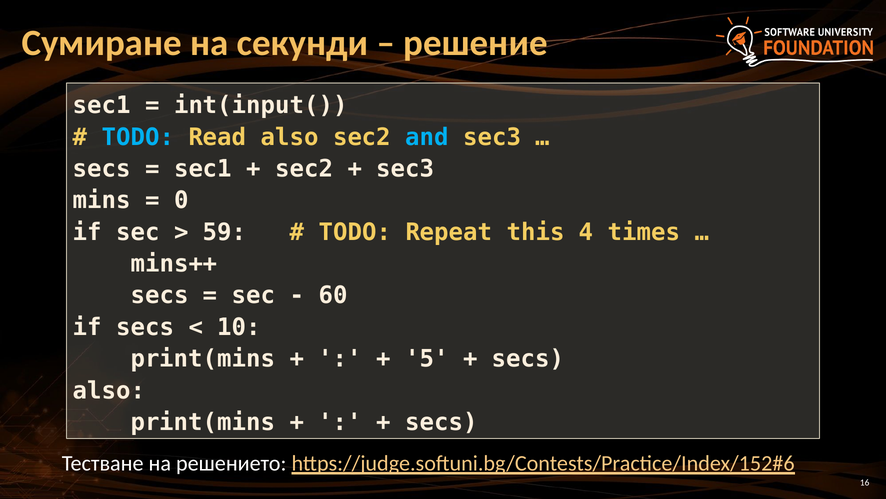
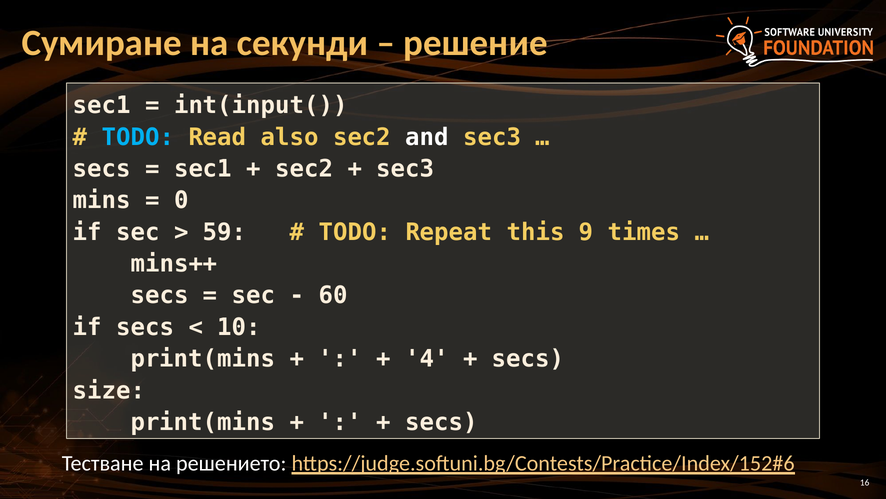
and colour: light blue -> white
4: 4 -> 9
5: 5 -> 4
also at (109, 390): also -> size
